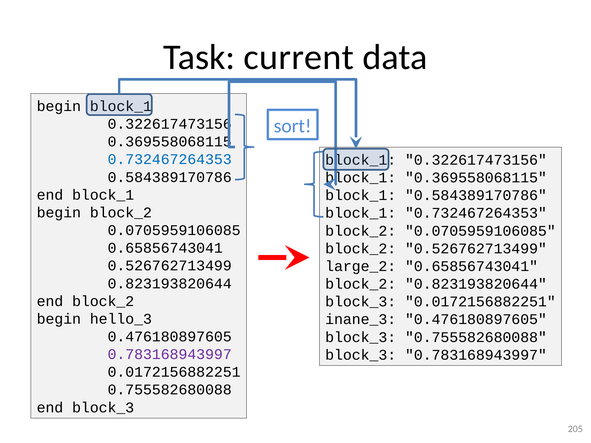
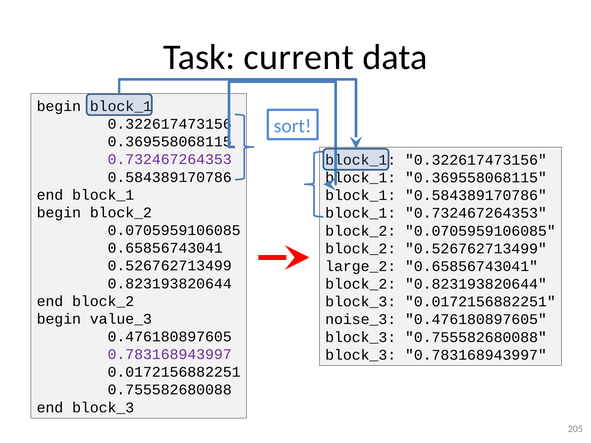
0.732467264353 at (170, 160) colour: blue -> purple
hello_3: hello_3 -> value_3
inane_3: inane_3 -> noise_3
